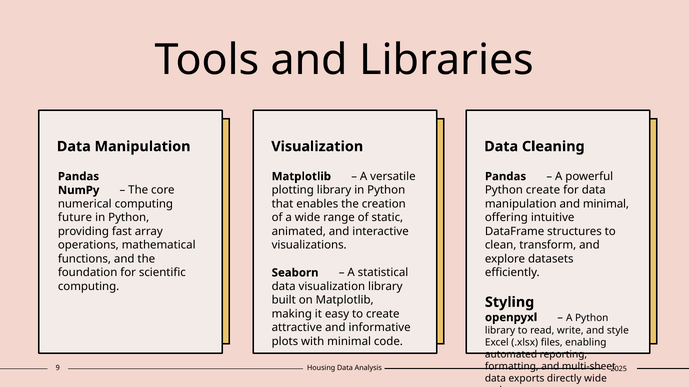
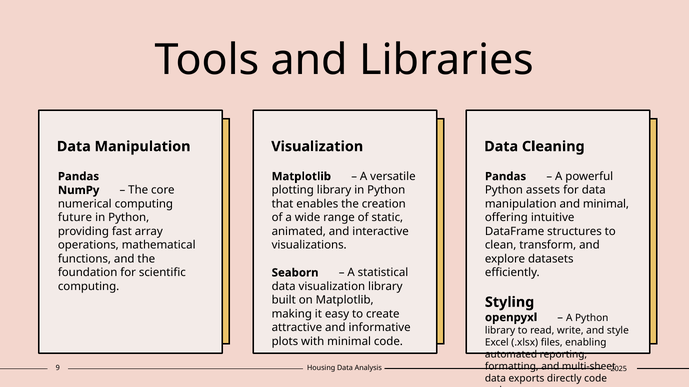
Python create: create -> assets
directly wide: wide -> code
